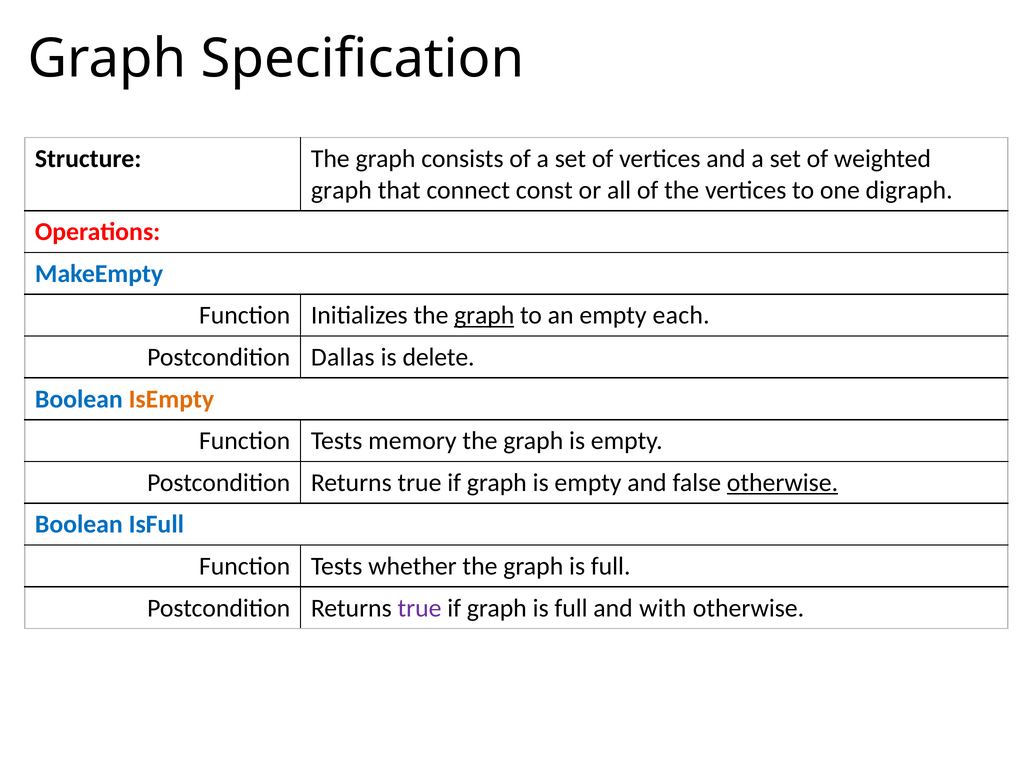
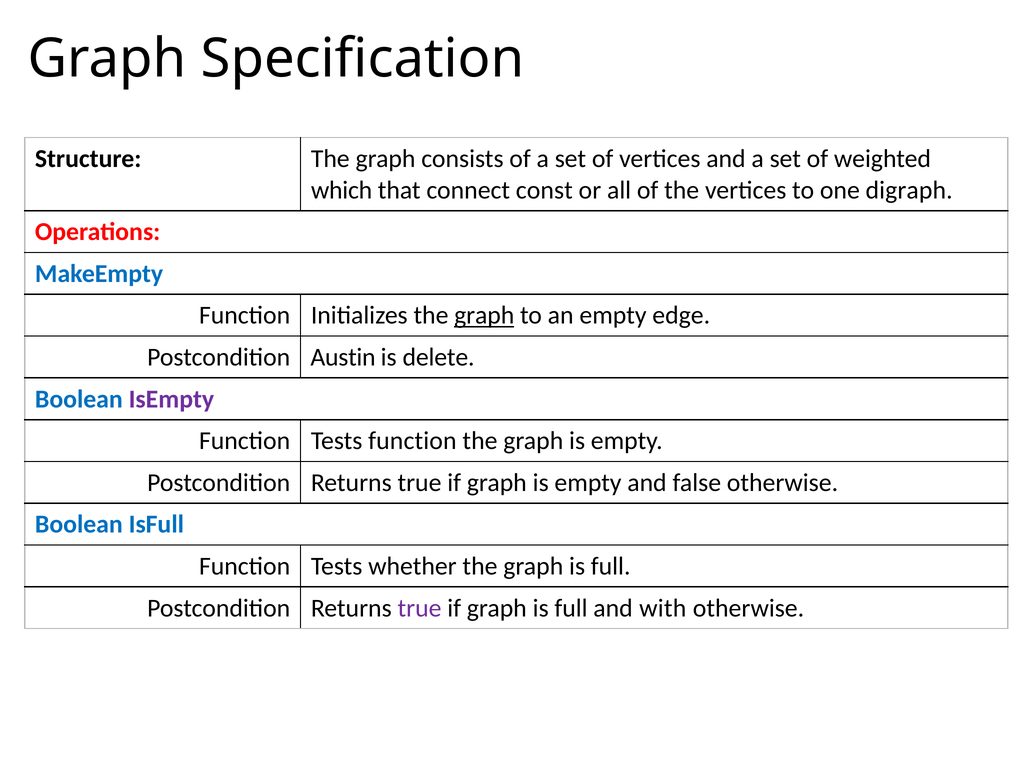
graph at (341, 190): graph -> which
each: each -> edge
Dallas: Dallas -> Austin
IsEmpty colour: orange -> purple
Tests memory: memory -> function
otherwise at (782, 483) underline: present -> none
